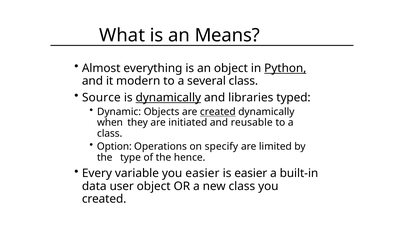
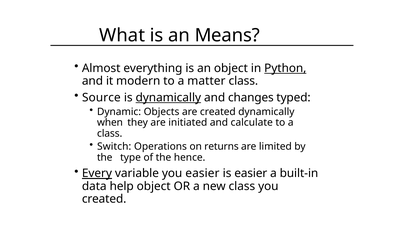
several: several -> matter
libraries: libraries -> changes
created at (218, 112) underline: present -> none
reusable: reusable -> calculate
Option: Option -> Switch
specify: specify -> returns
Every underline: none -> present
user: user -> help
